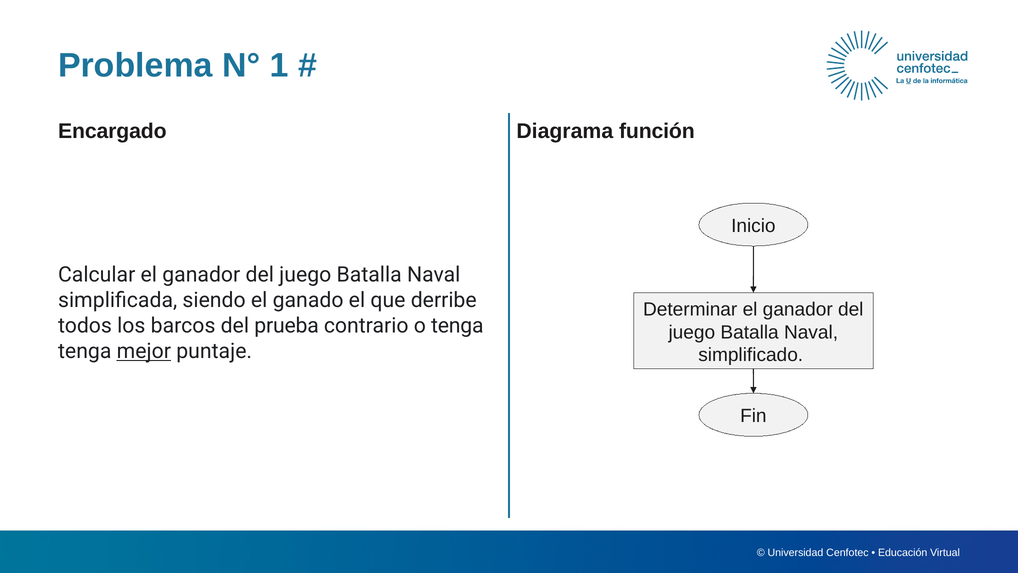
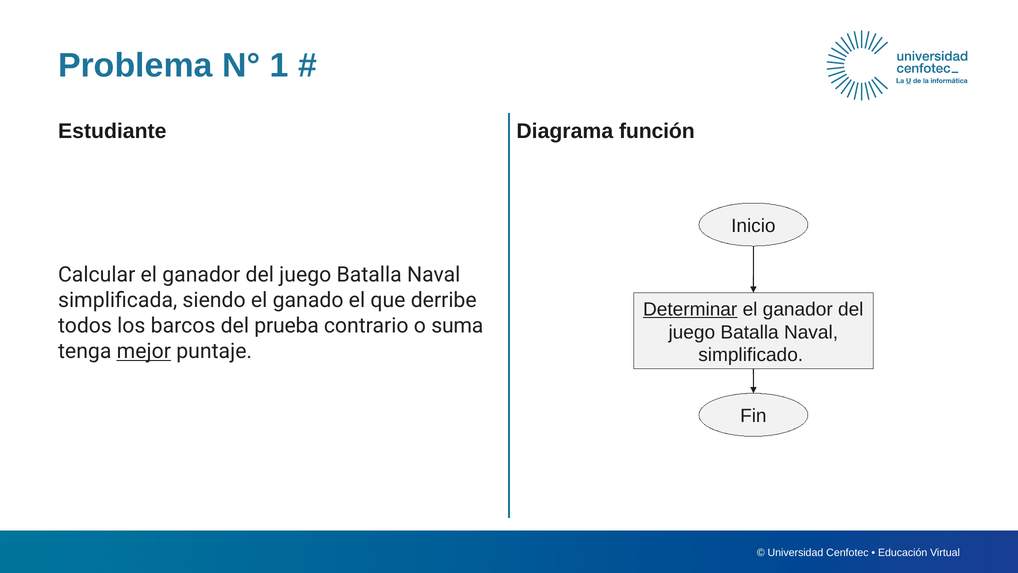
Encargado: Encargado -> Estudiante
Determinar underline: none -> present
o tenga: tenga -> suma
